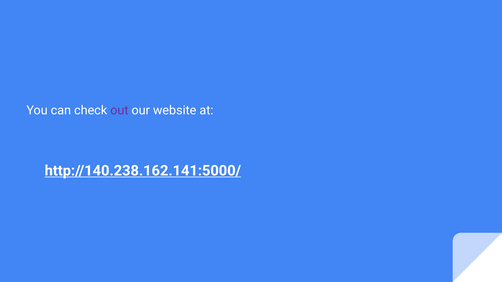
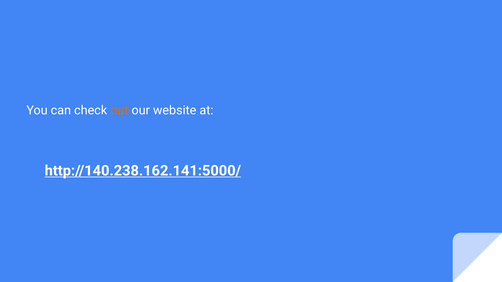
out colour: purple -> orange
